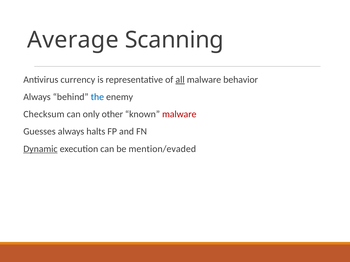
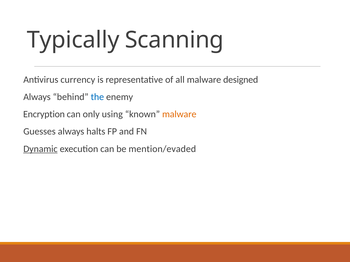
Average: Average -> Typically
all underline: present -> none
behavior: behavior -> designed
Checksum: Checksum -> Encryption
other: other -> using
malware at (179, 114) colour: red -> orange
